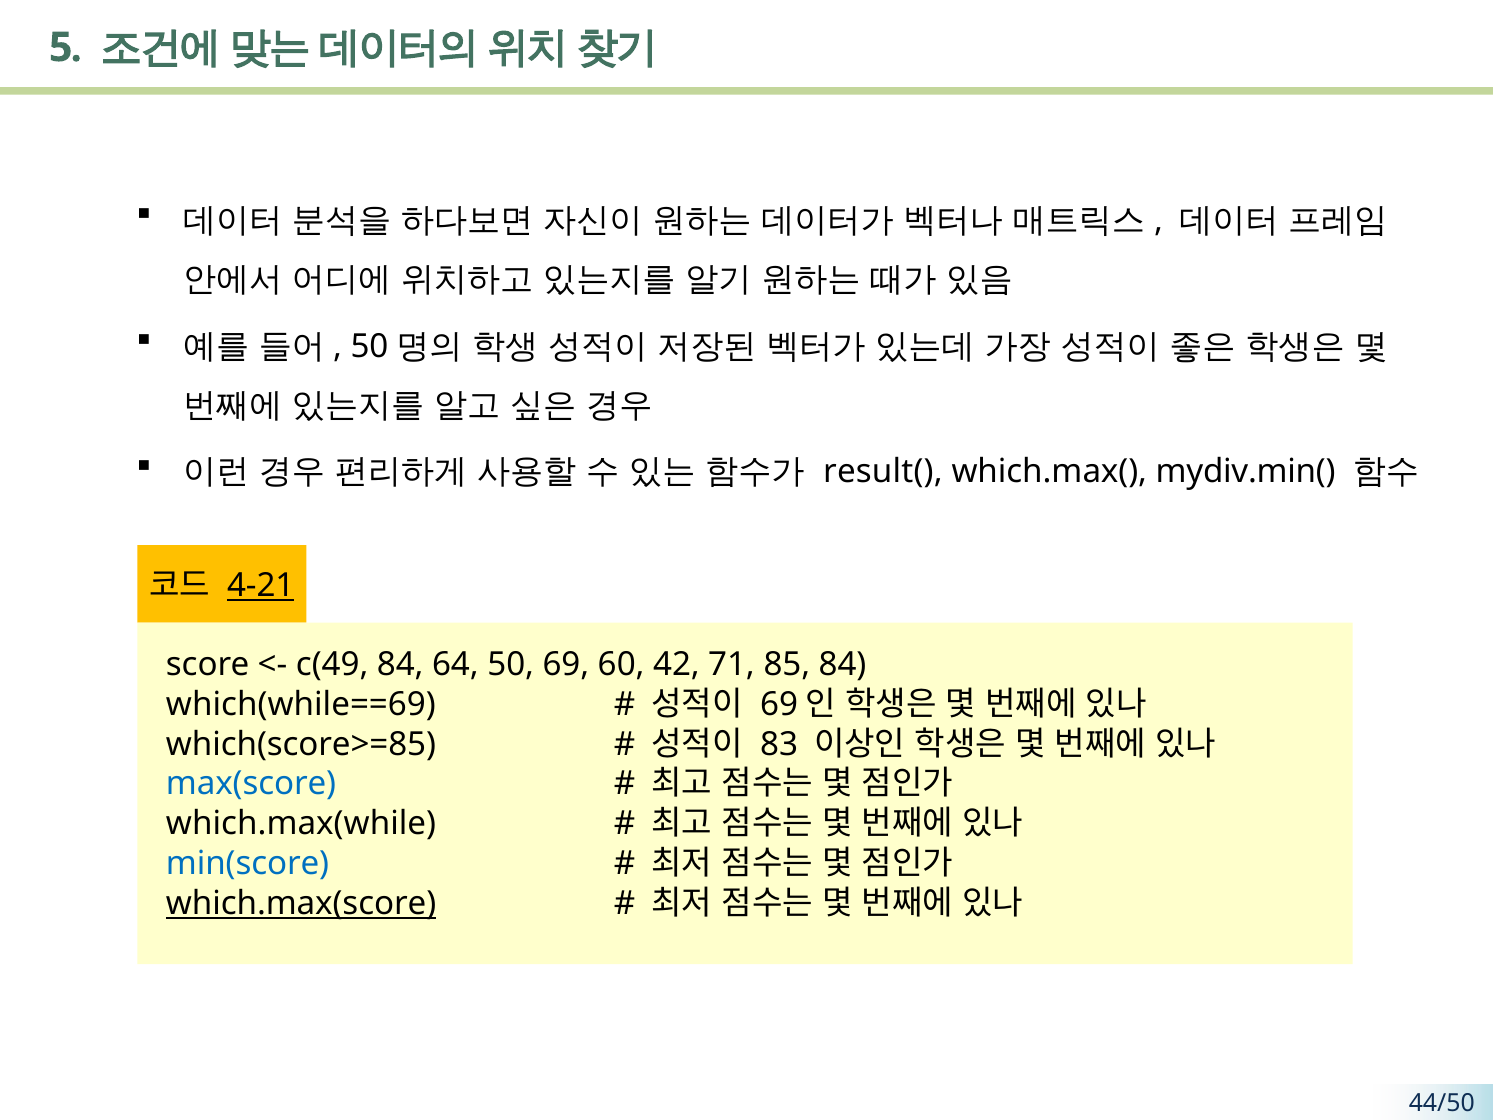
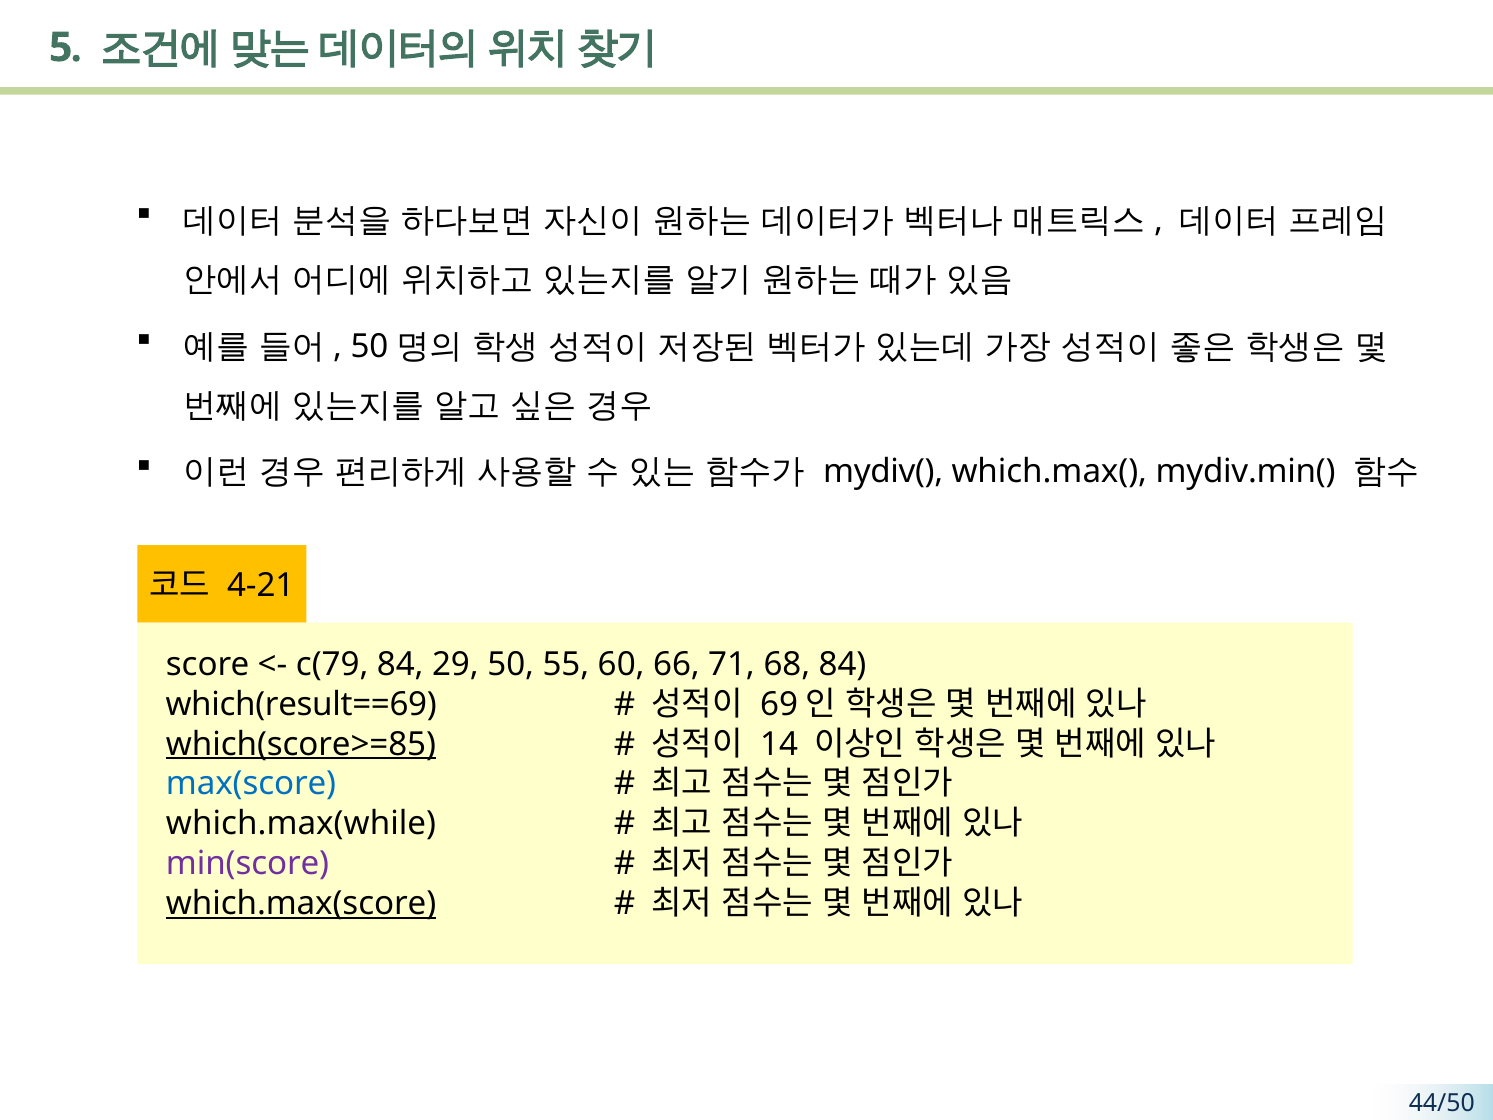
result(: result( -> mydiv(
4-21 underline: present -> none
c(49: c(49 -> c(79
64: 64 -> 29
69: 69 -> 55
42: 42 -> 66
85: 85 -> 68
which(while==69: which(while==69 -> which(result==69
which(score>=85 underline: none -> present
83: 83 -> 14
min(score colour: blue -> purple
